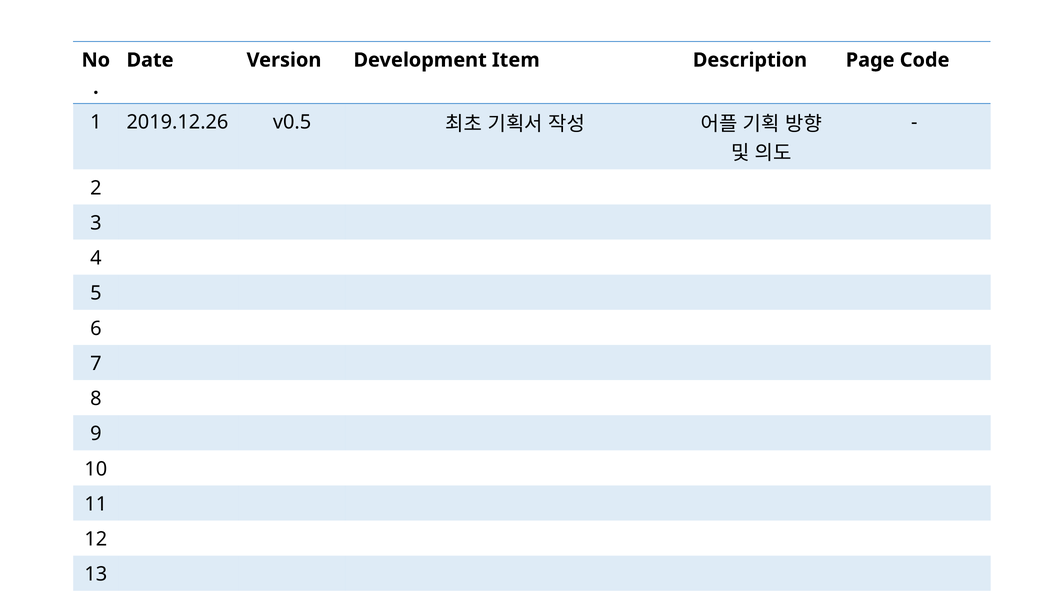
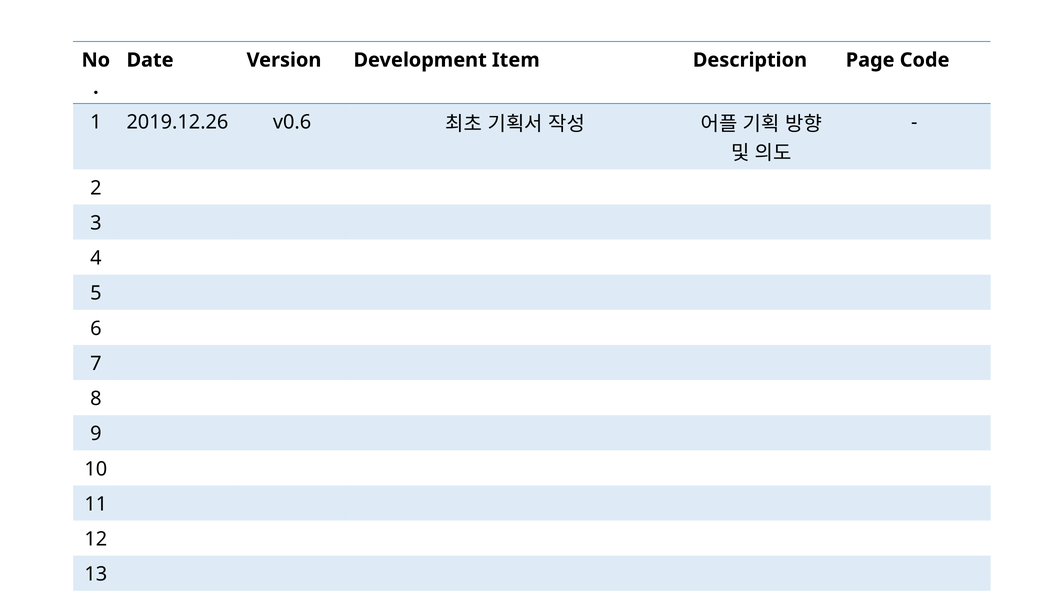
v0.5: v0.5 -> v0.6
